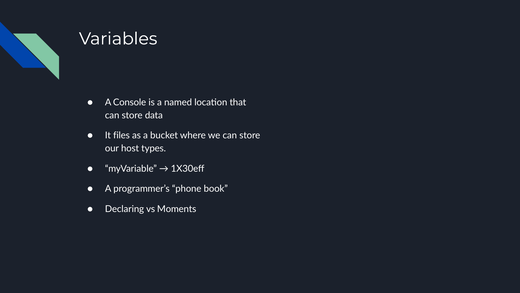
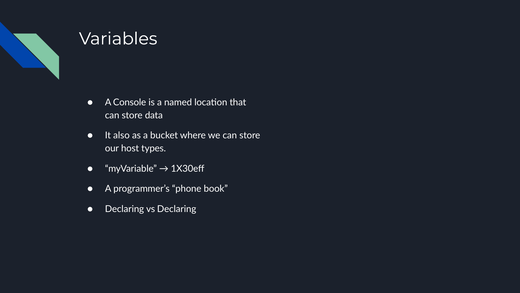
files: files -> also
vs Moments: Moments -> Declaring
